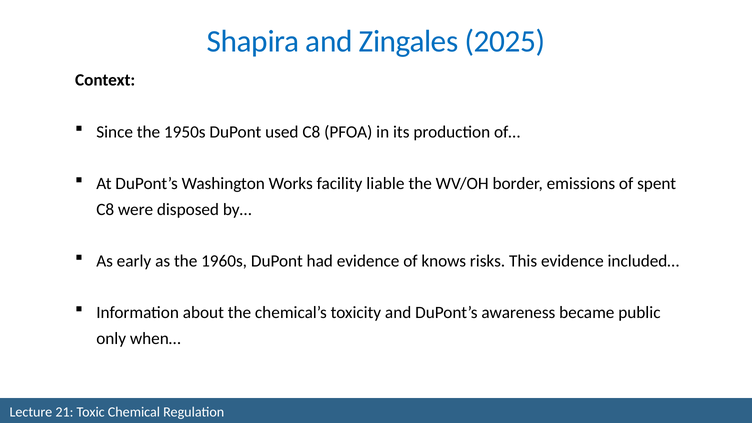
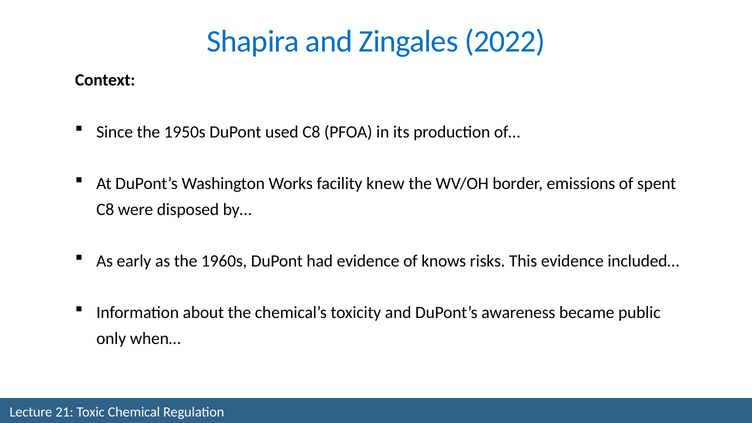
2025: 2025 -> 2022
liable: liable -> knew
